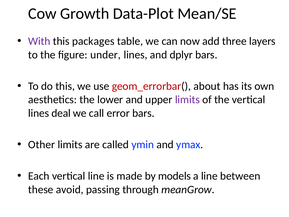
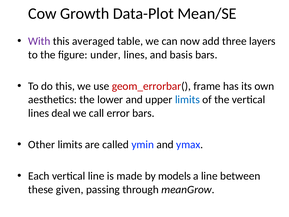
packages: packages -> averaged
dplyr: dplyr -> basis
about: about -> frame
limits at (187, 100) colour: purple -> blue
avoid: avoid -> given
